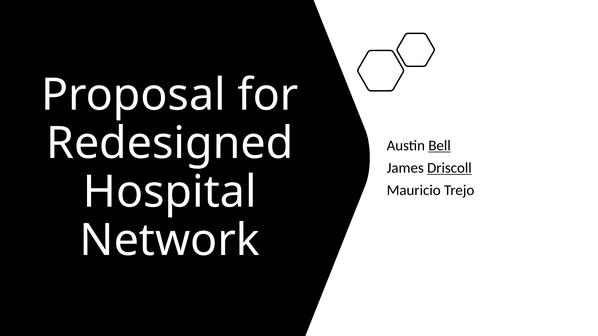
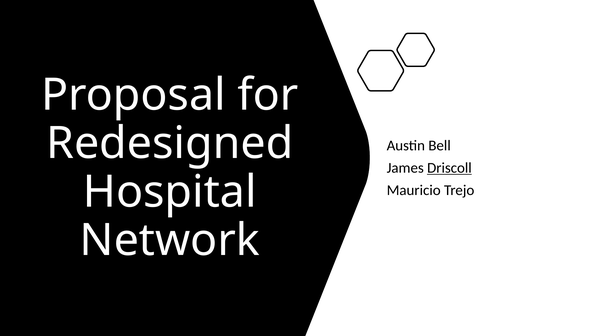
Bell underline: present -> none
